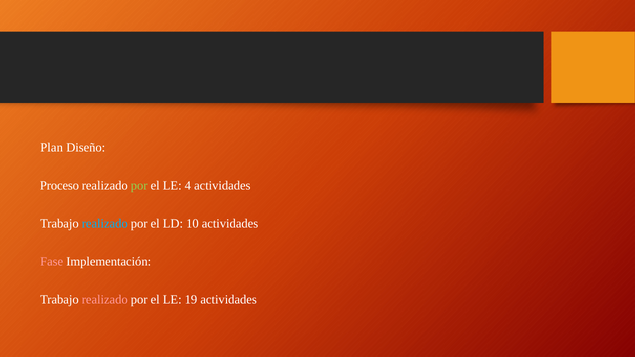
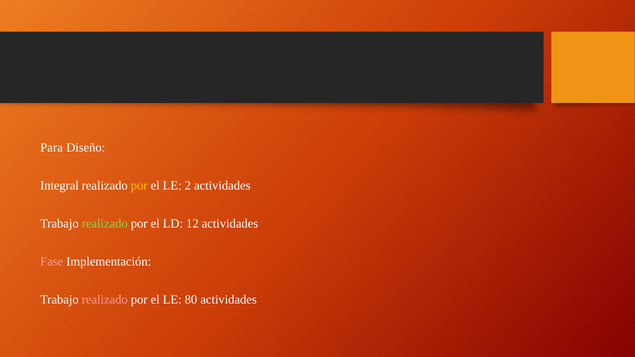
Plan: Plan -> Para
Proceso: Proceso -> Integral
por at (139, 186) colour: light green -> yellow
4: 4 -> 2
realizado at (105, 224) colour: light blue -> light green
10: 10 -> 12
19: 19 -> 80
